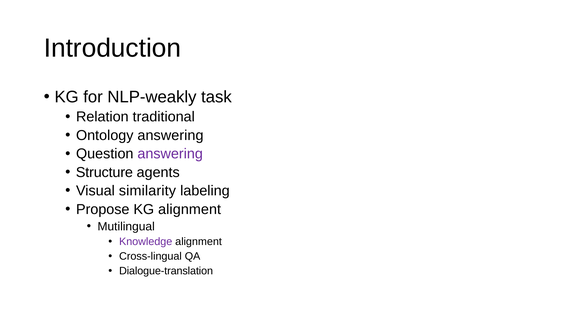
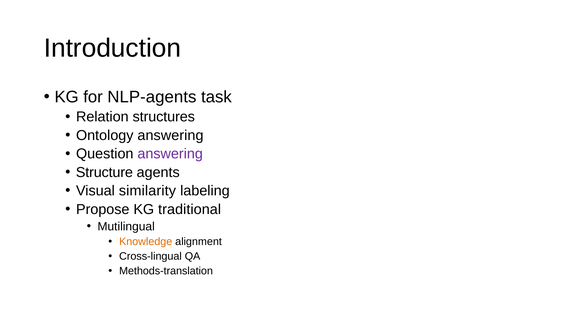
NLP-weakly: NLP-weakly -> NLP-agents
traditional: traditional -> structures
KG alignment: alignment -> traditional
Knowledge colour: purple -> orange
Dialogue-translation: Dialogue-translation -> Methods-translation
